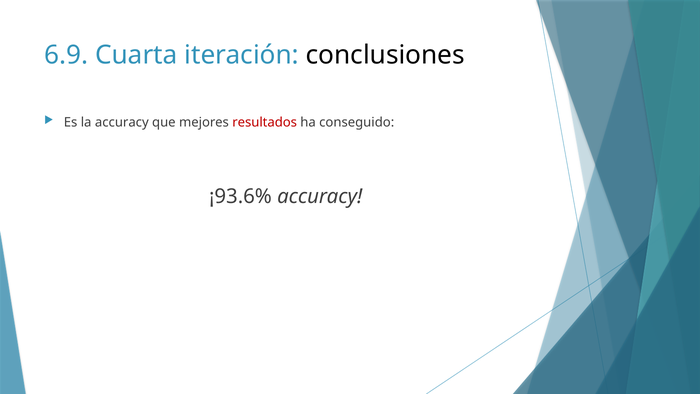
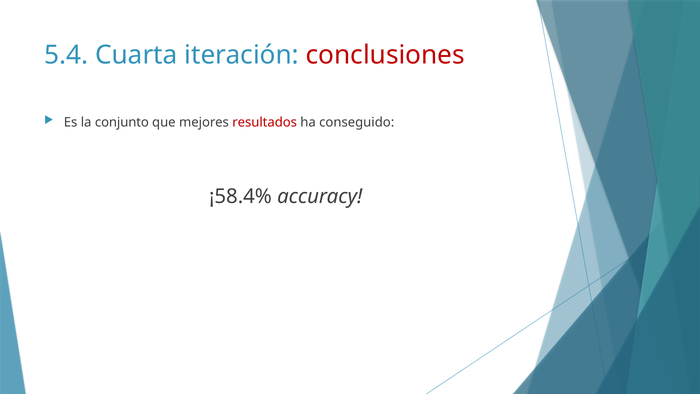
6.9: 6.9 -> 5.4
conclusiones colour: black -> red
la accuracy: accuracy -> conjunto
¡93.6%: ¡93.6% -> ¡58.4%
